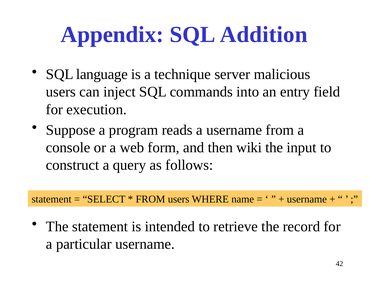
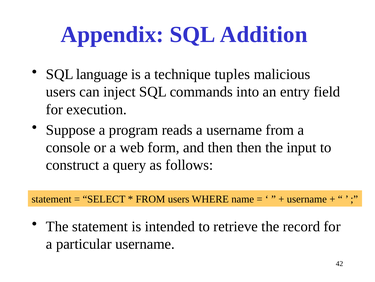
server: server -> tuples
then wiki: wiki -> then
